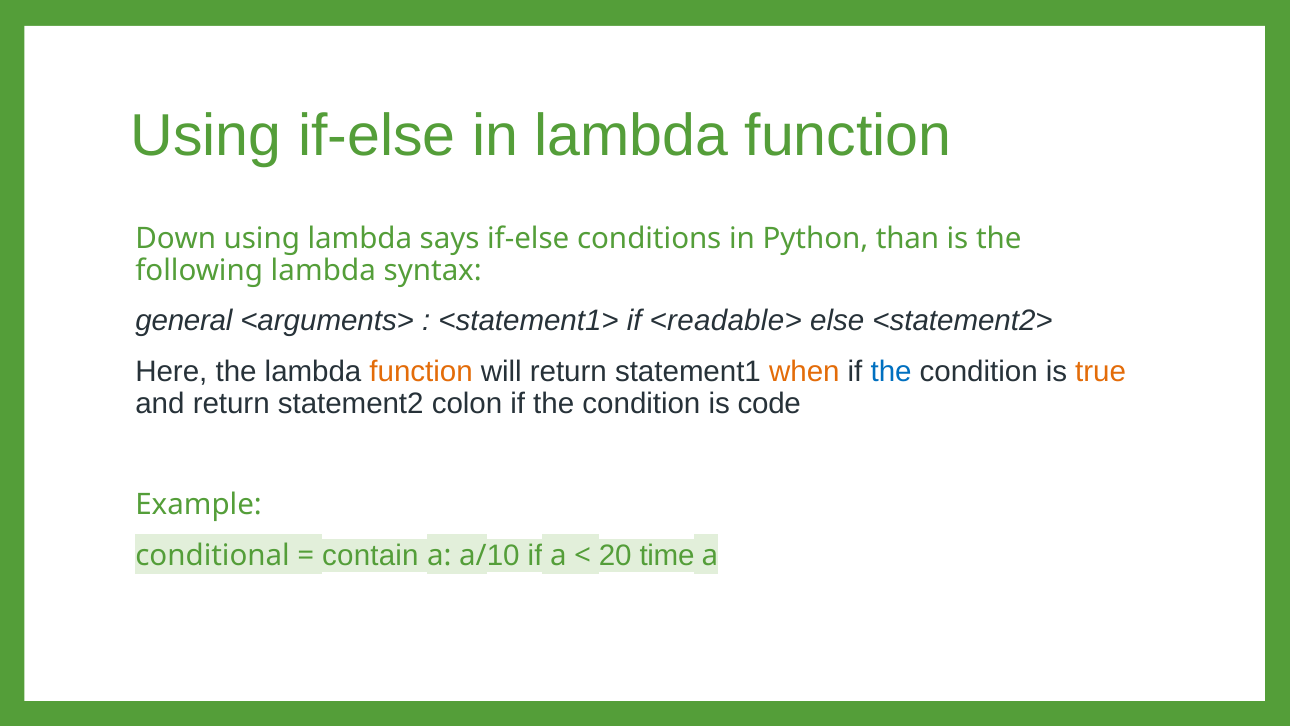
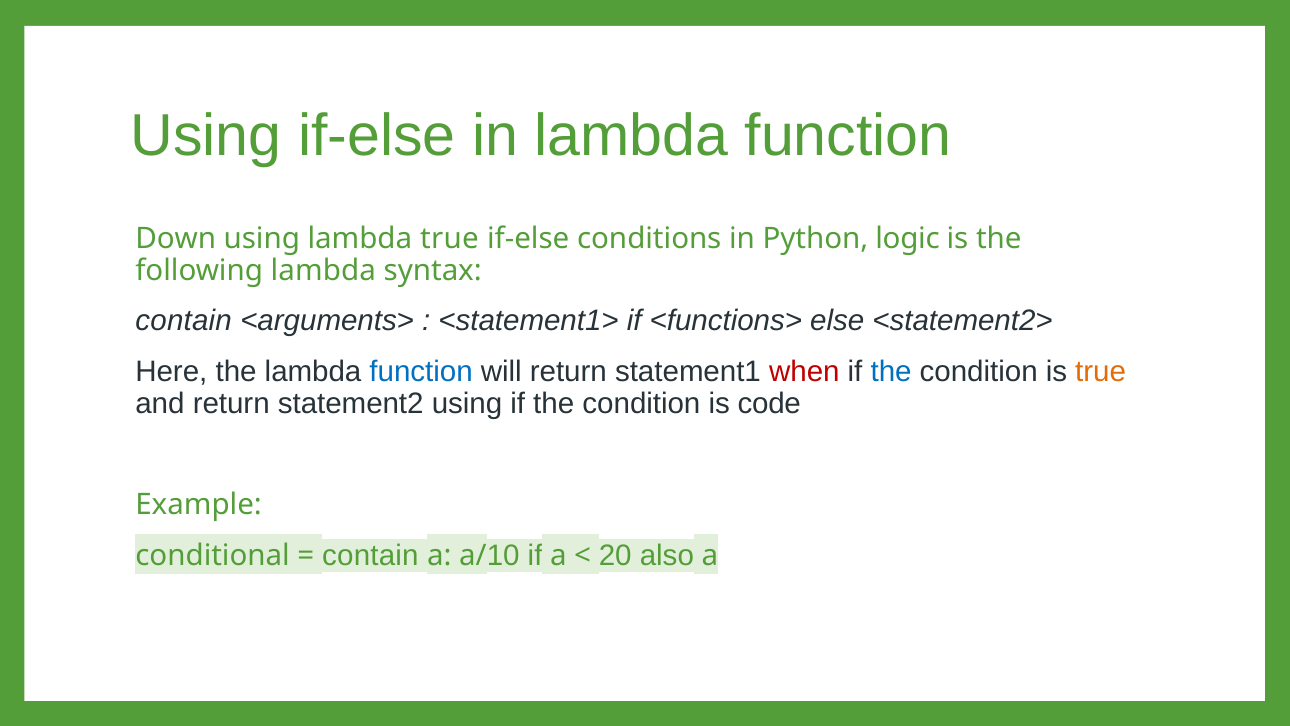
lambda says: says -> true
than: than -> logic
general at (184, 321): general -> contain
<readable>: <readable> -> <functions>
function at (421, 372) colour: orange -> blue
when colour: orange -> red
statement2 colon: colon -> using
time: time -> also
